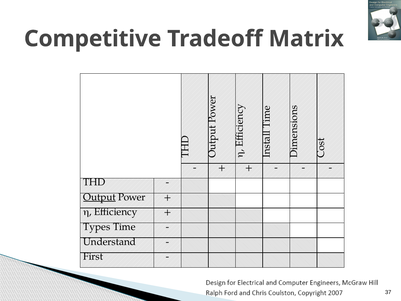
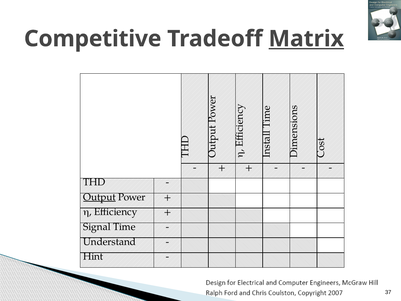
Matrix underline: none -> present
Types: Types -> Signal
First: First -> Hint
